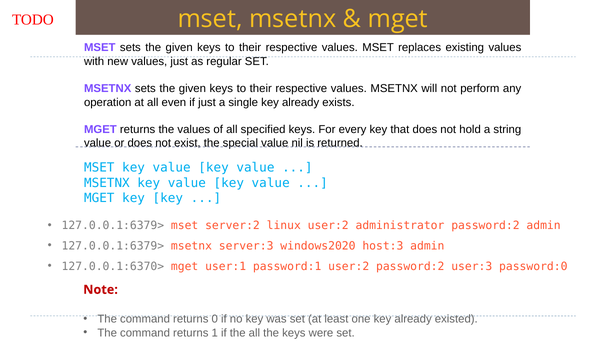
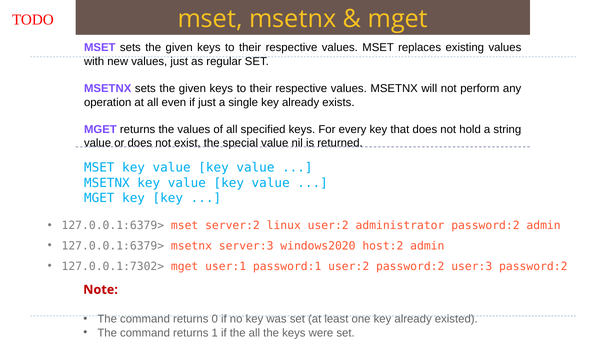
host:3: host:3 -> host:2
127.0.0.1:6370>: 127.0.0.1:6370> -> 127.0.0.1:7302>
user:3 password:0: password:0 -> password:2
